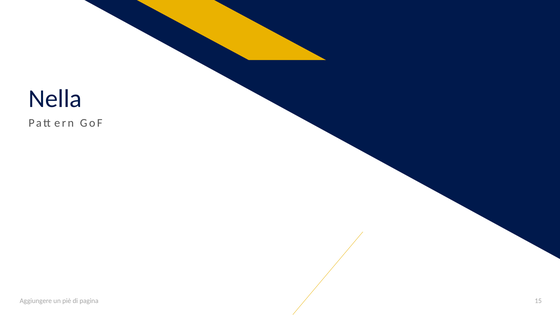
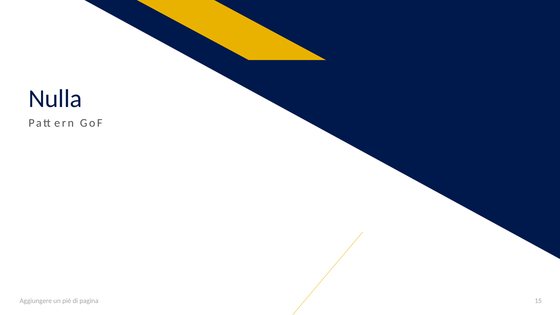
Nella: Nella -> Nulla
